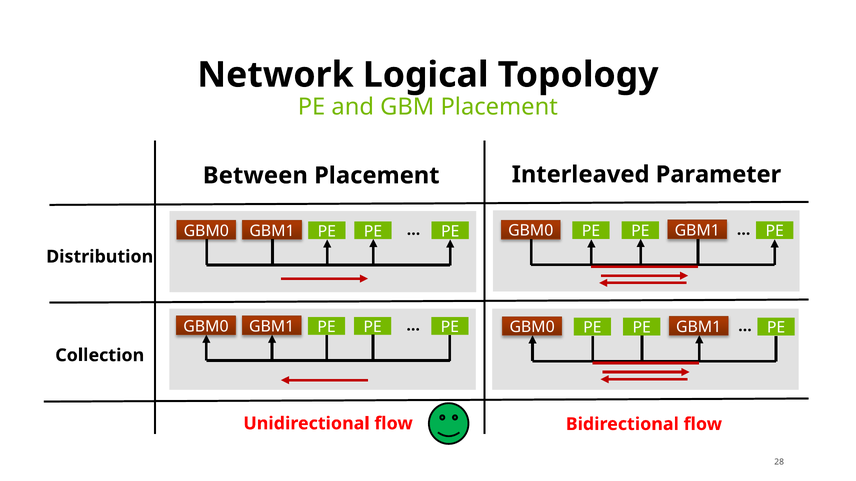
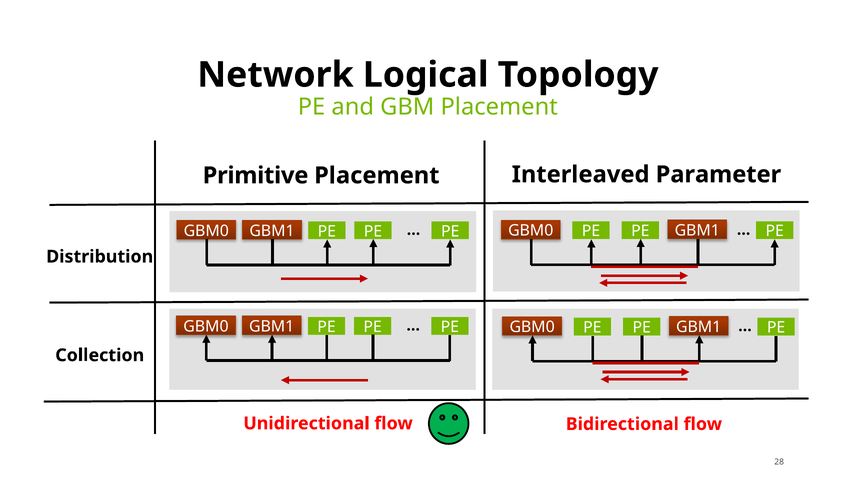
Between: Between -> Primitive
